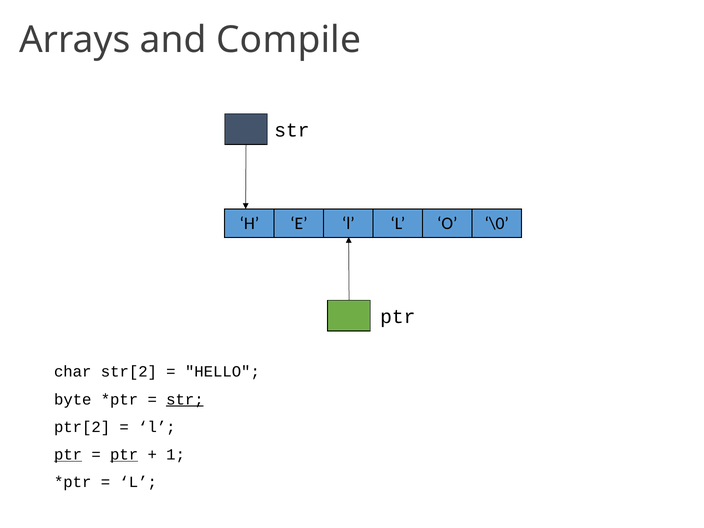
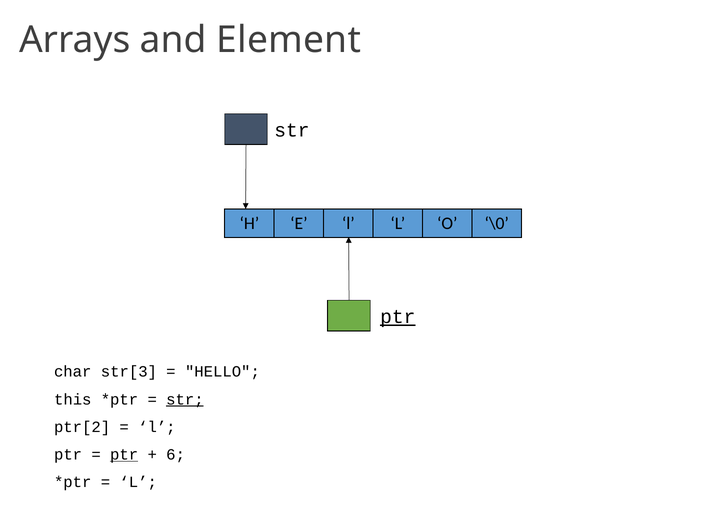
Compile: Compile -> Element
ptr at (398, 317) underline: none -> present
str[2: str[2 -> str[3
byte: byte -> this
ptr at (68, 455) underline: present -> none
1: 1 -> 6
